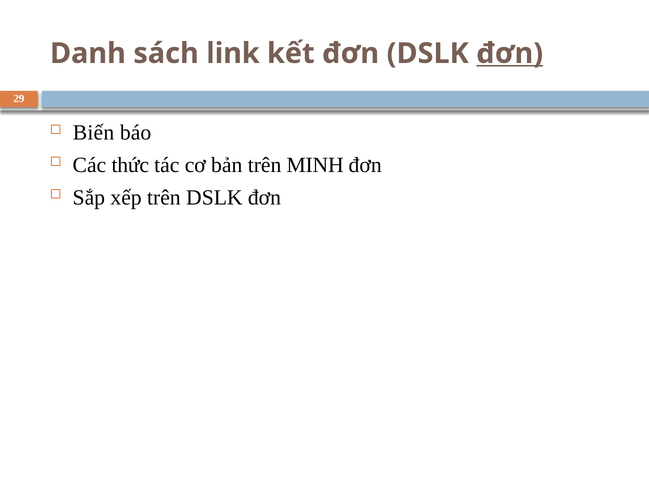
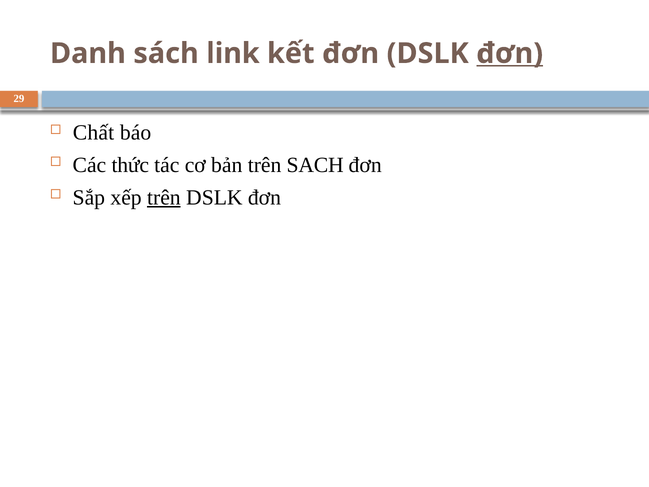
Biến: Biến -> Chất
MINH: MINH -> SACH
trên at (164, 197) underline: none -> present
